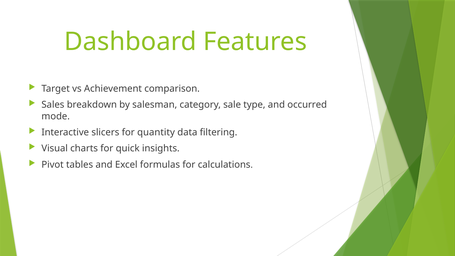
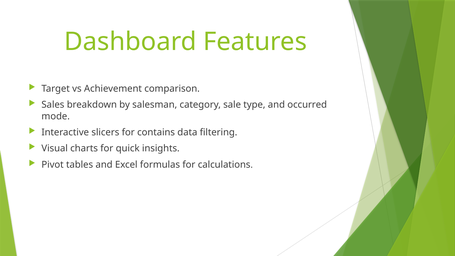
quantity: quantity -> contains
